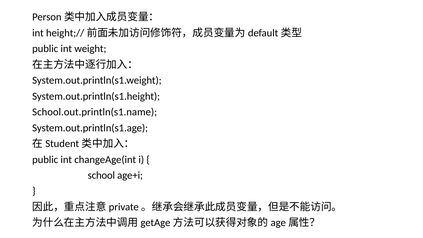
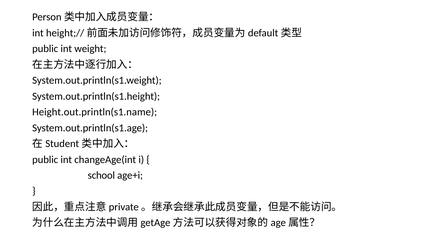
School.out.println(s1.name: School.out.println(s1.name -> Height.out.println(s1.name
